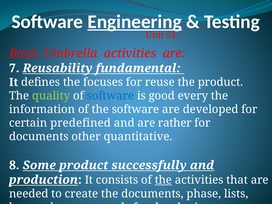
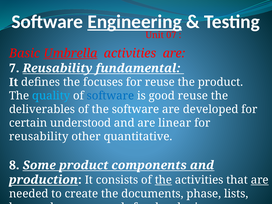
51: 51 -> 07
Umbrella underline: none -> present
quality colour: light green -> light blue
good every: every -> reuse
information: information -> deliverables
predefined: predefined -> understood
rather: rather -> linear
documents at (39, 137): documents -> reusability
successfully: successfully -> components
are at (260, 180) underline: none -> present
